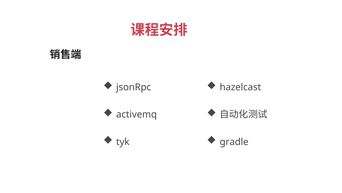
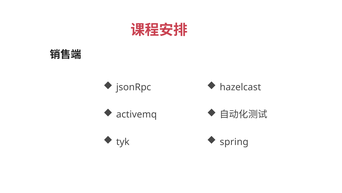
gradle: gradle -> spring
